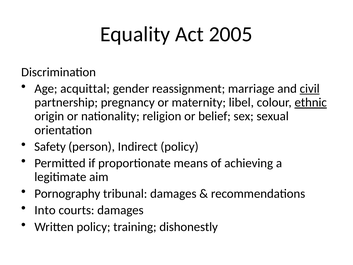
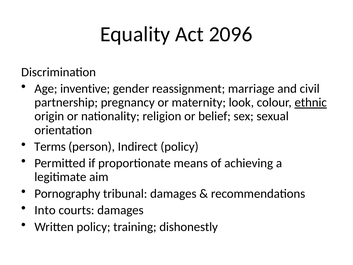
2005: 2005 -> 2096
acquittal: acquittal -> inventive
civil underline: present -> none
libel: libel -> look
Safety: Safety -> Terms
